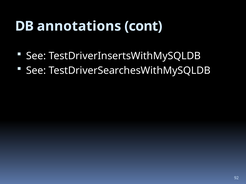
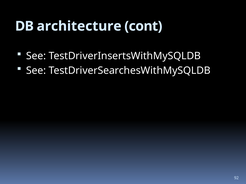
annotations: annotations -> architecture
